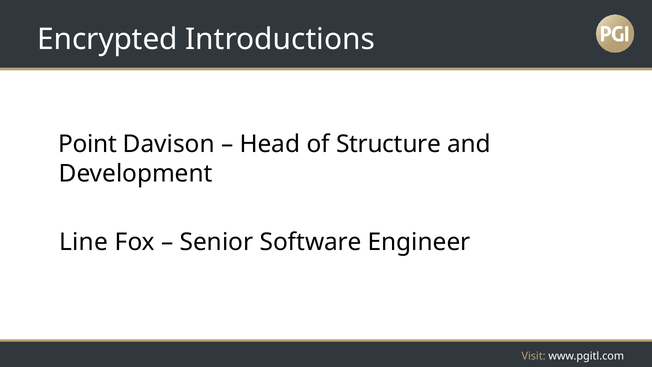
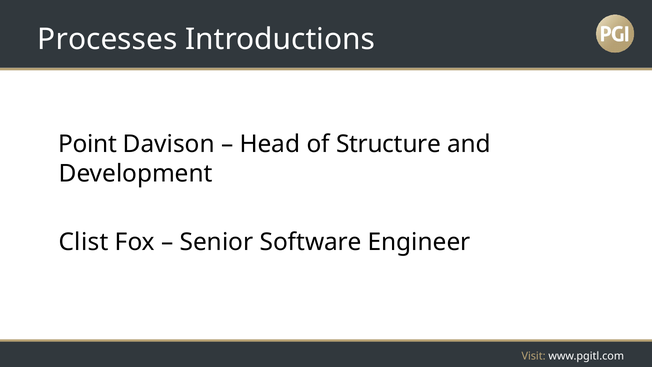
Encrypted: Encrypted -> Processes
Line: Line -> Clist
